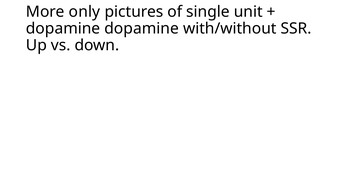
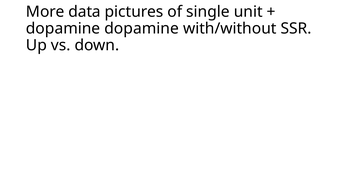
only: only -> data
